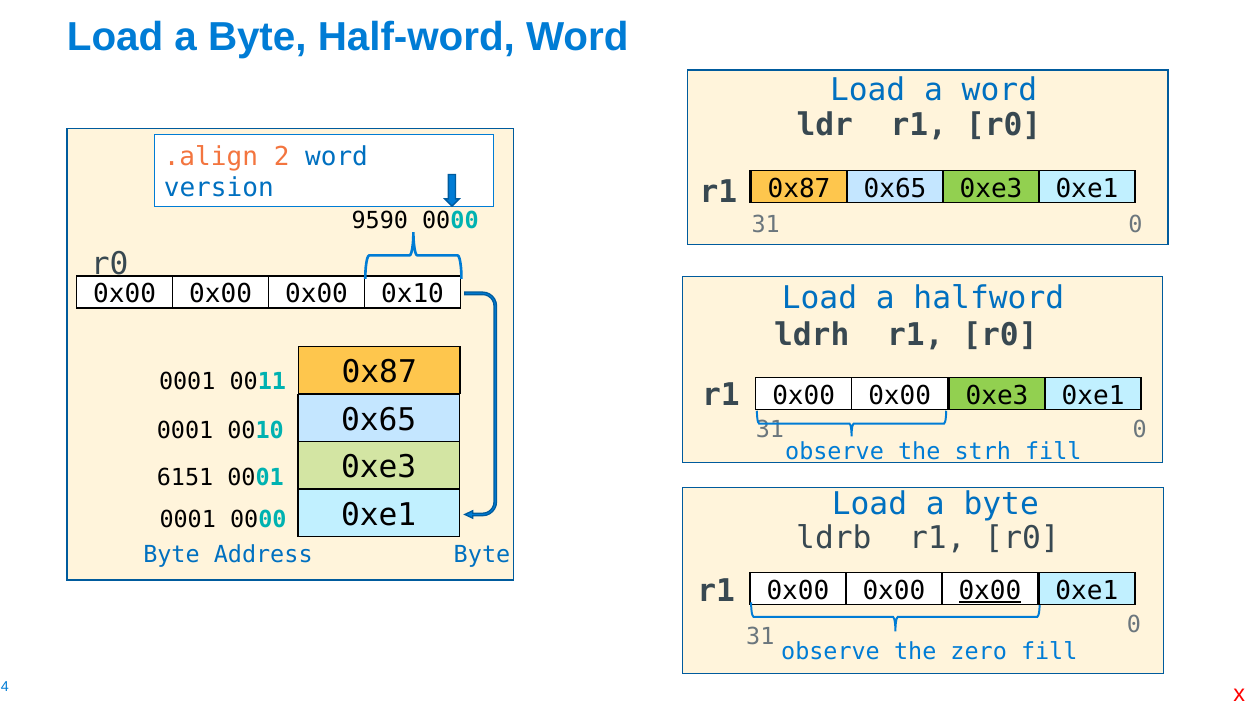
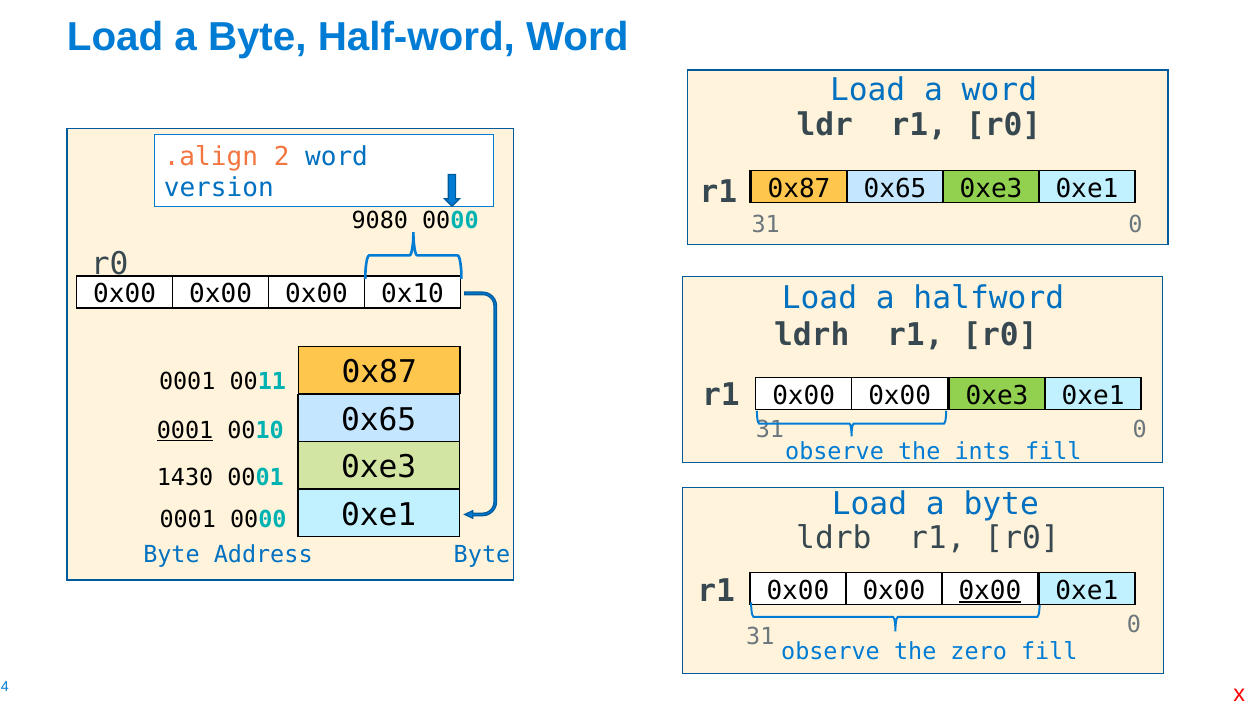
9590: 9590 -> 9080
0001 at (185, 430) underline: none -> present
strh: strh -> ints
6151: 6151 -> 1430
